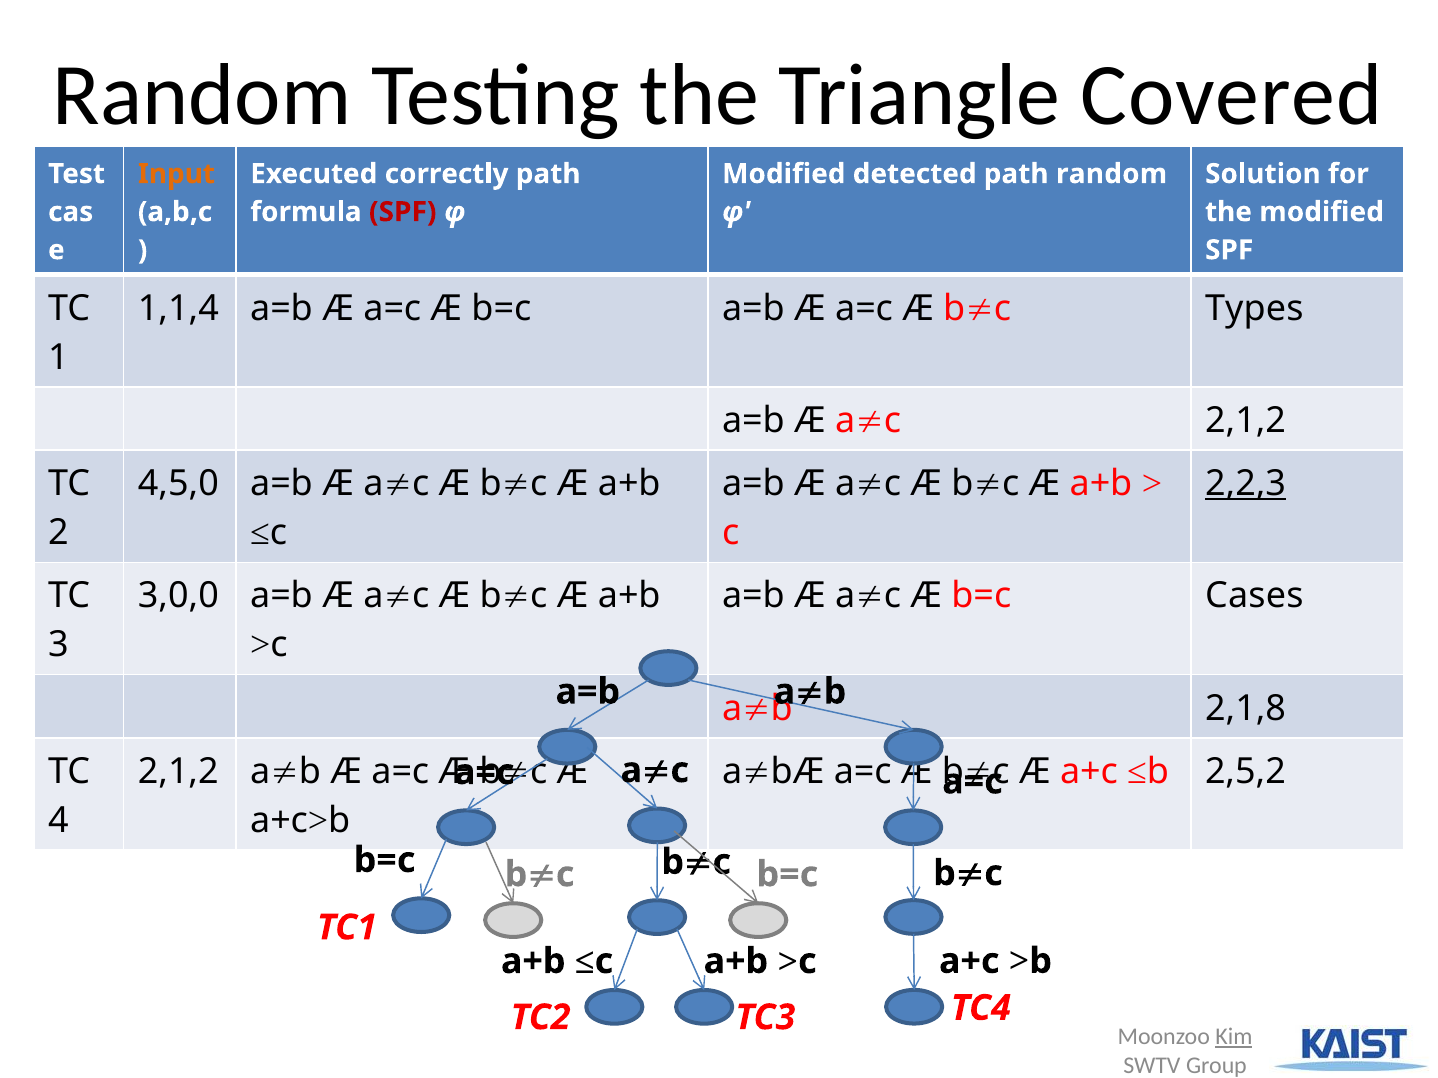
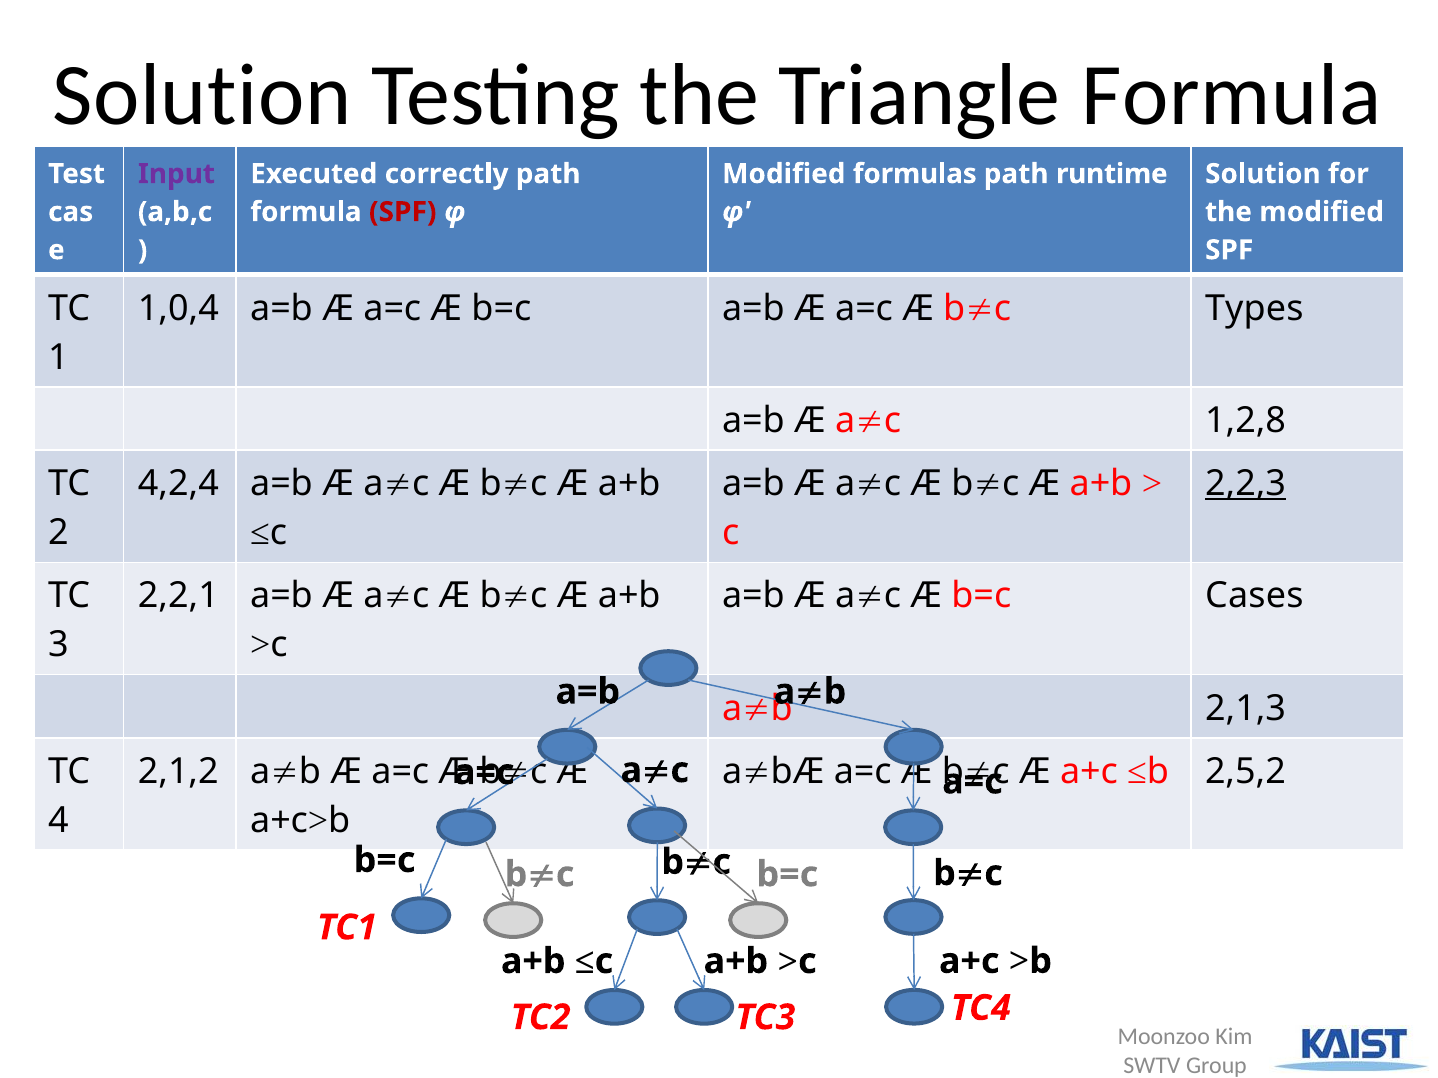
Random at (202, 96): Random -> Solution
Triangle Covered: Covered -> Formula
Input colour: orange -> purple
detected: detected -> formulas
path random: random -> runtime
1,1,4: 1,1,4 -> 1,0,4
ac 2,1,2: 2,1,2 -> 1,2,8
4,5,0: 4,5,0 -> 4,2,4
3,0,0: 3,0,0 -> 2,2,1
2,1,8: 2,1,8 -> 2,1,3
Kim underline: present -> none
